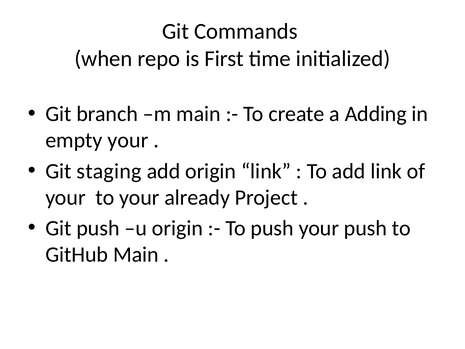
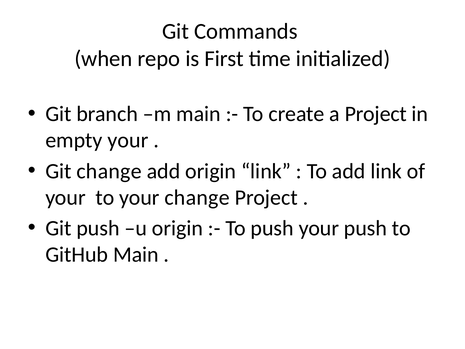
a Adding: Adding -> Project
Git staging: staging -> change
your already: already -> change
